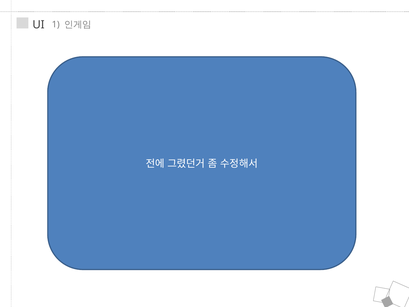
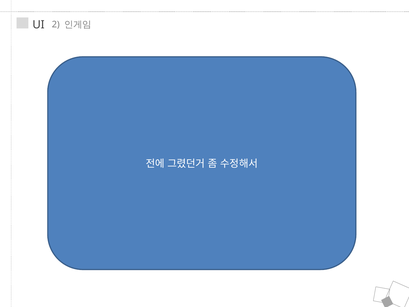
1: 1 -> 2
